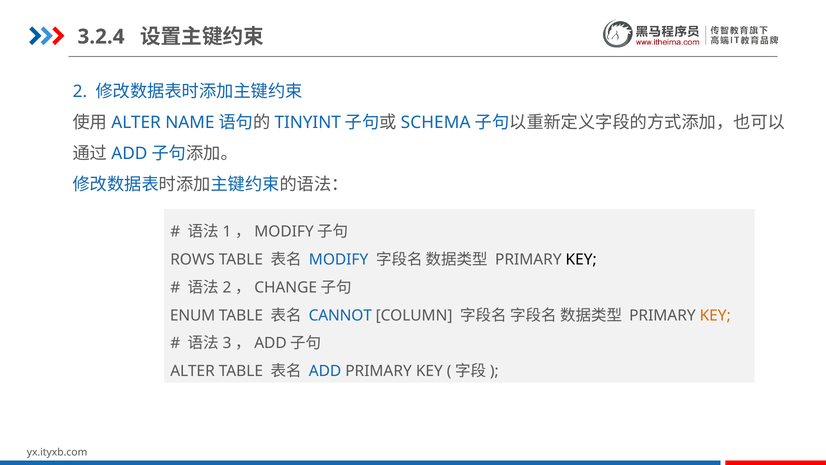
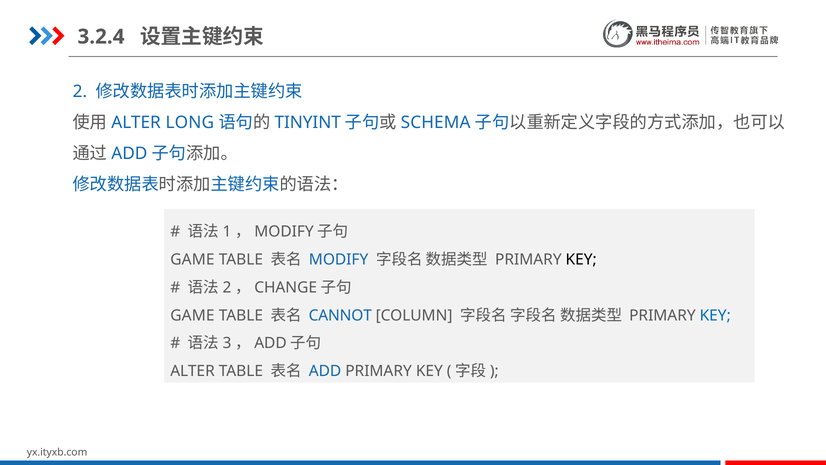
NAME: NAME -> LONG
ROWS at (193, 259): ROWS -> GAME
ENUM at (193, 315): ENUM -> GAME
KEY at (715, 315) colour: orange -> blue
